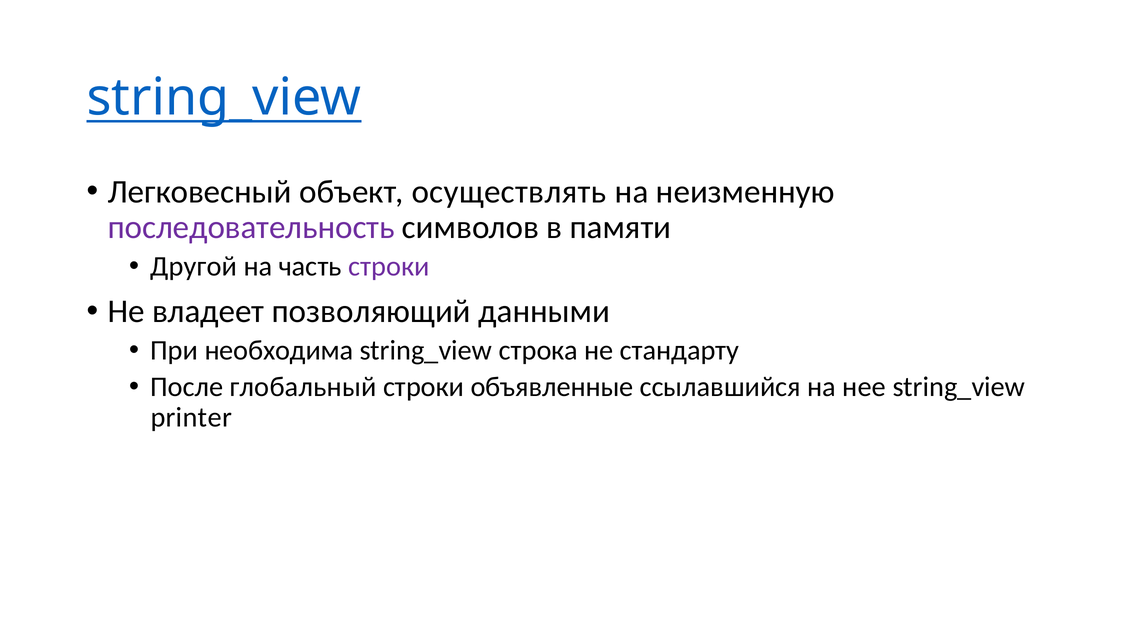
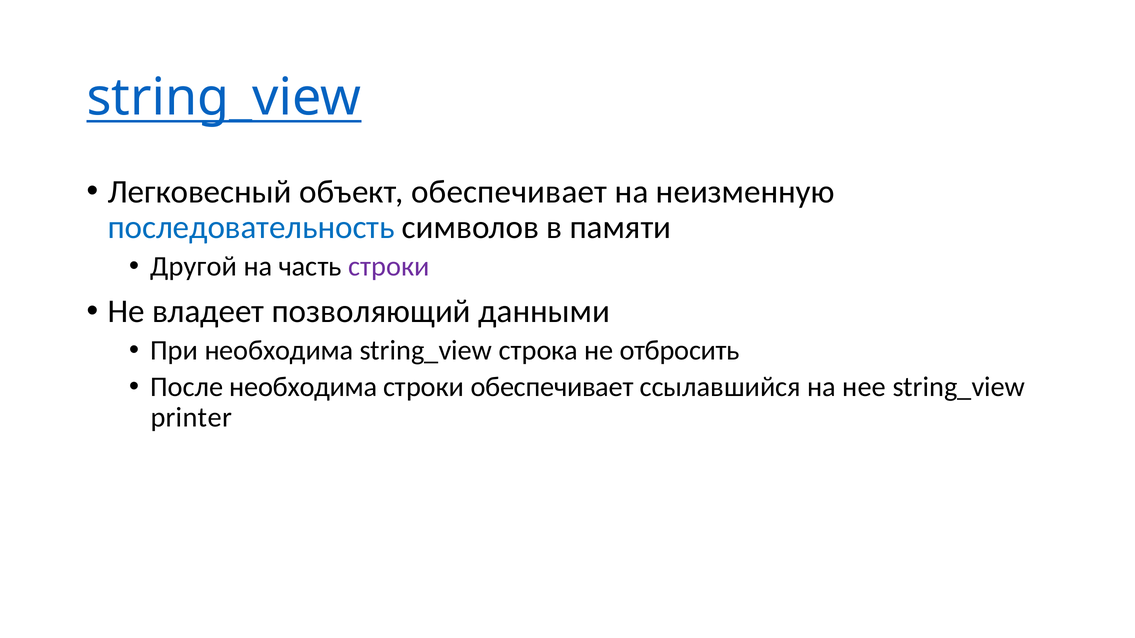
объект осуществлять: осуществлять -> обеспечивает
последовательность colour: purple -> blue
стандарту: стандарту -> отбросить
После глобальный: глобальный -> необходима
строки объявленные: объявленные -> обеспечивает
